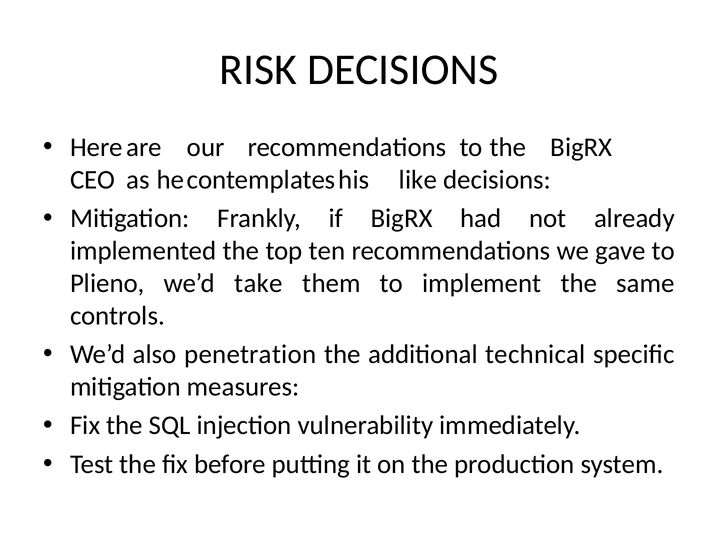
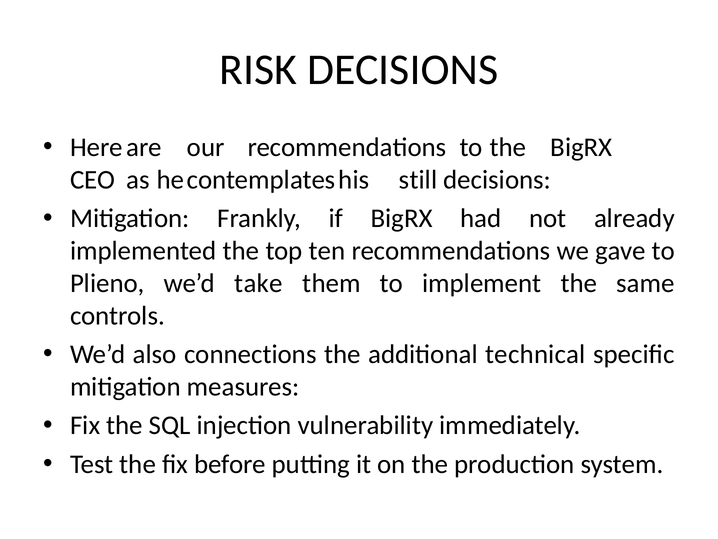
like: like -> still
penetration: penetration -> connections
